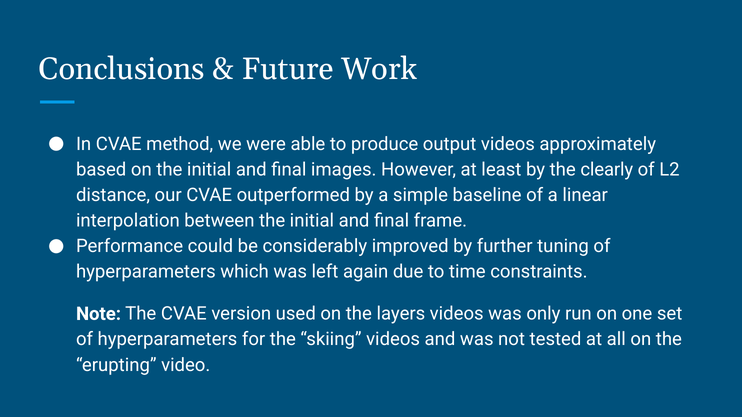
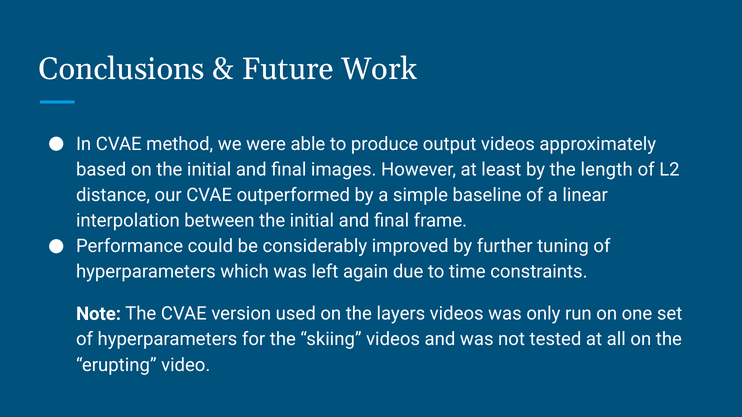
clearly: clearly -> length
